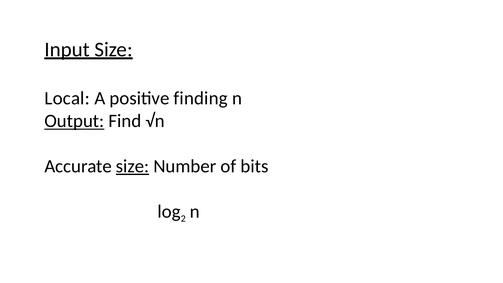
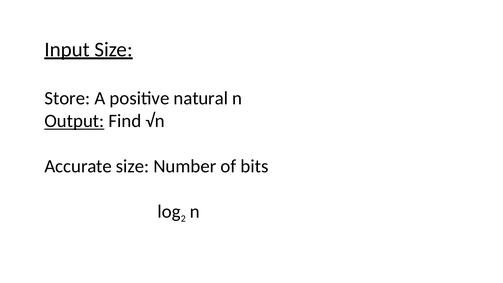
Local: Local -> Store
finding: finding -> natural
size at (133, 166) underline: present -> none
